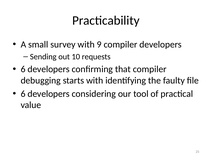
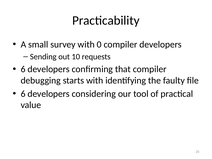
9: 9 -> 0
